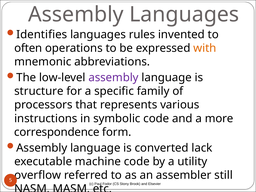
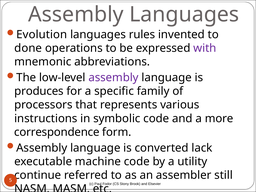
Identifies: Identifies -> Evolution
often: often -> done
with colour: orange -> purple
structure: structure -> produces
overflow: overflow -> continue
